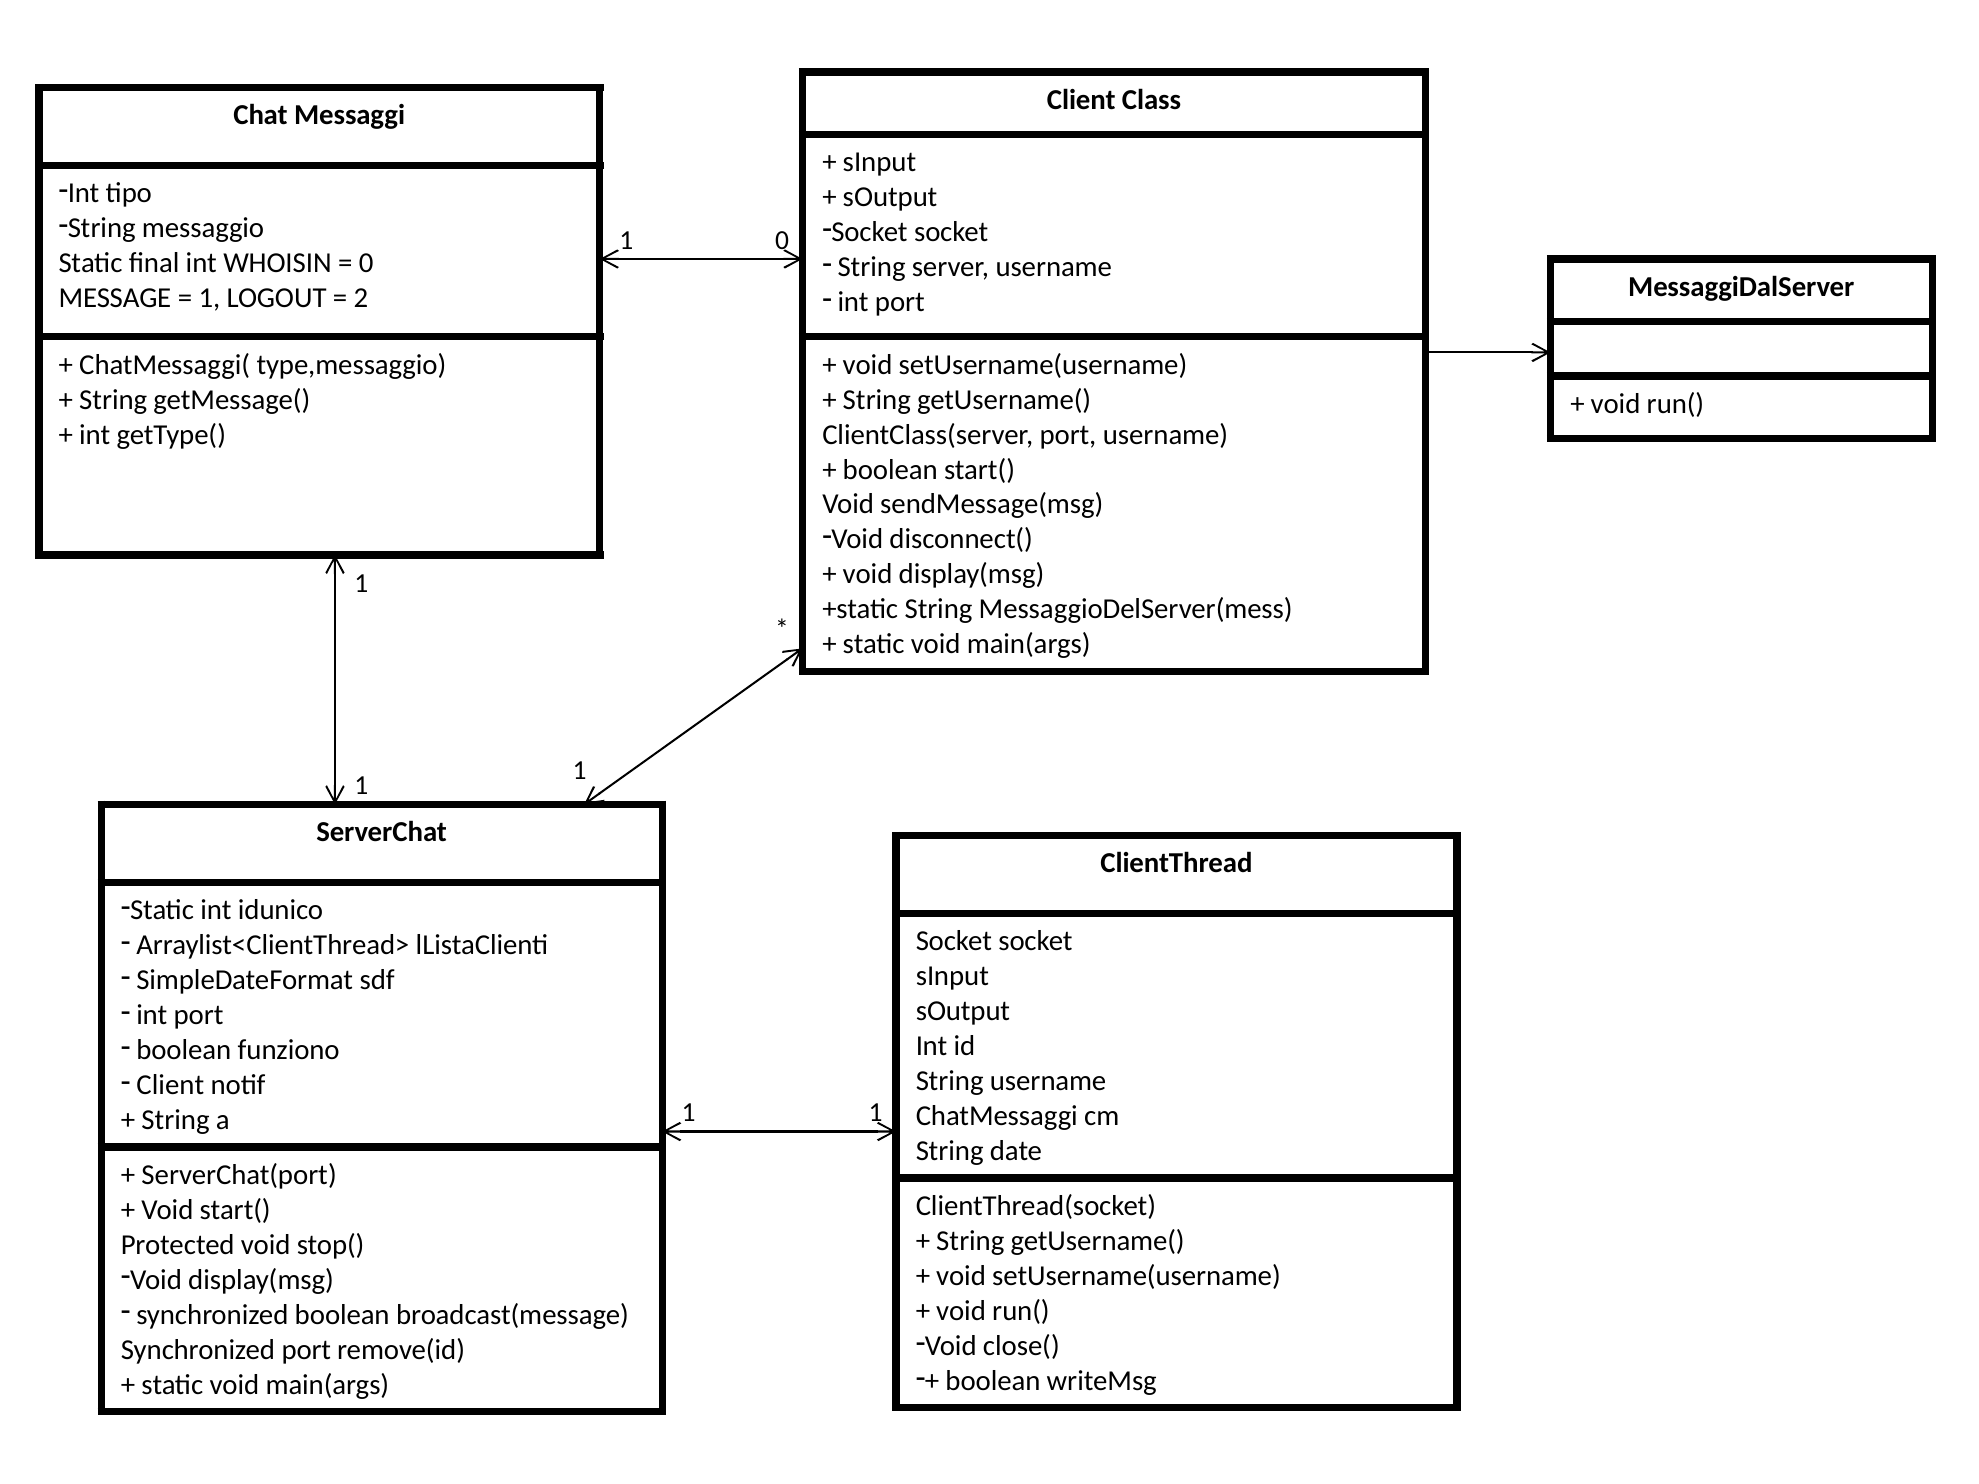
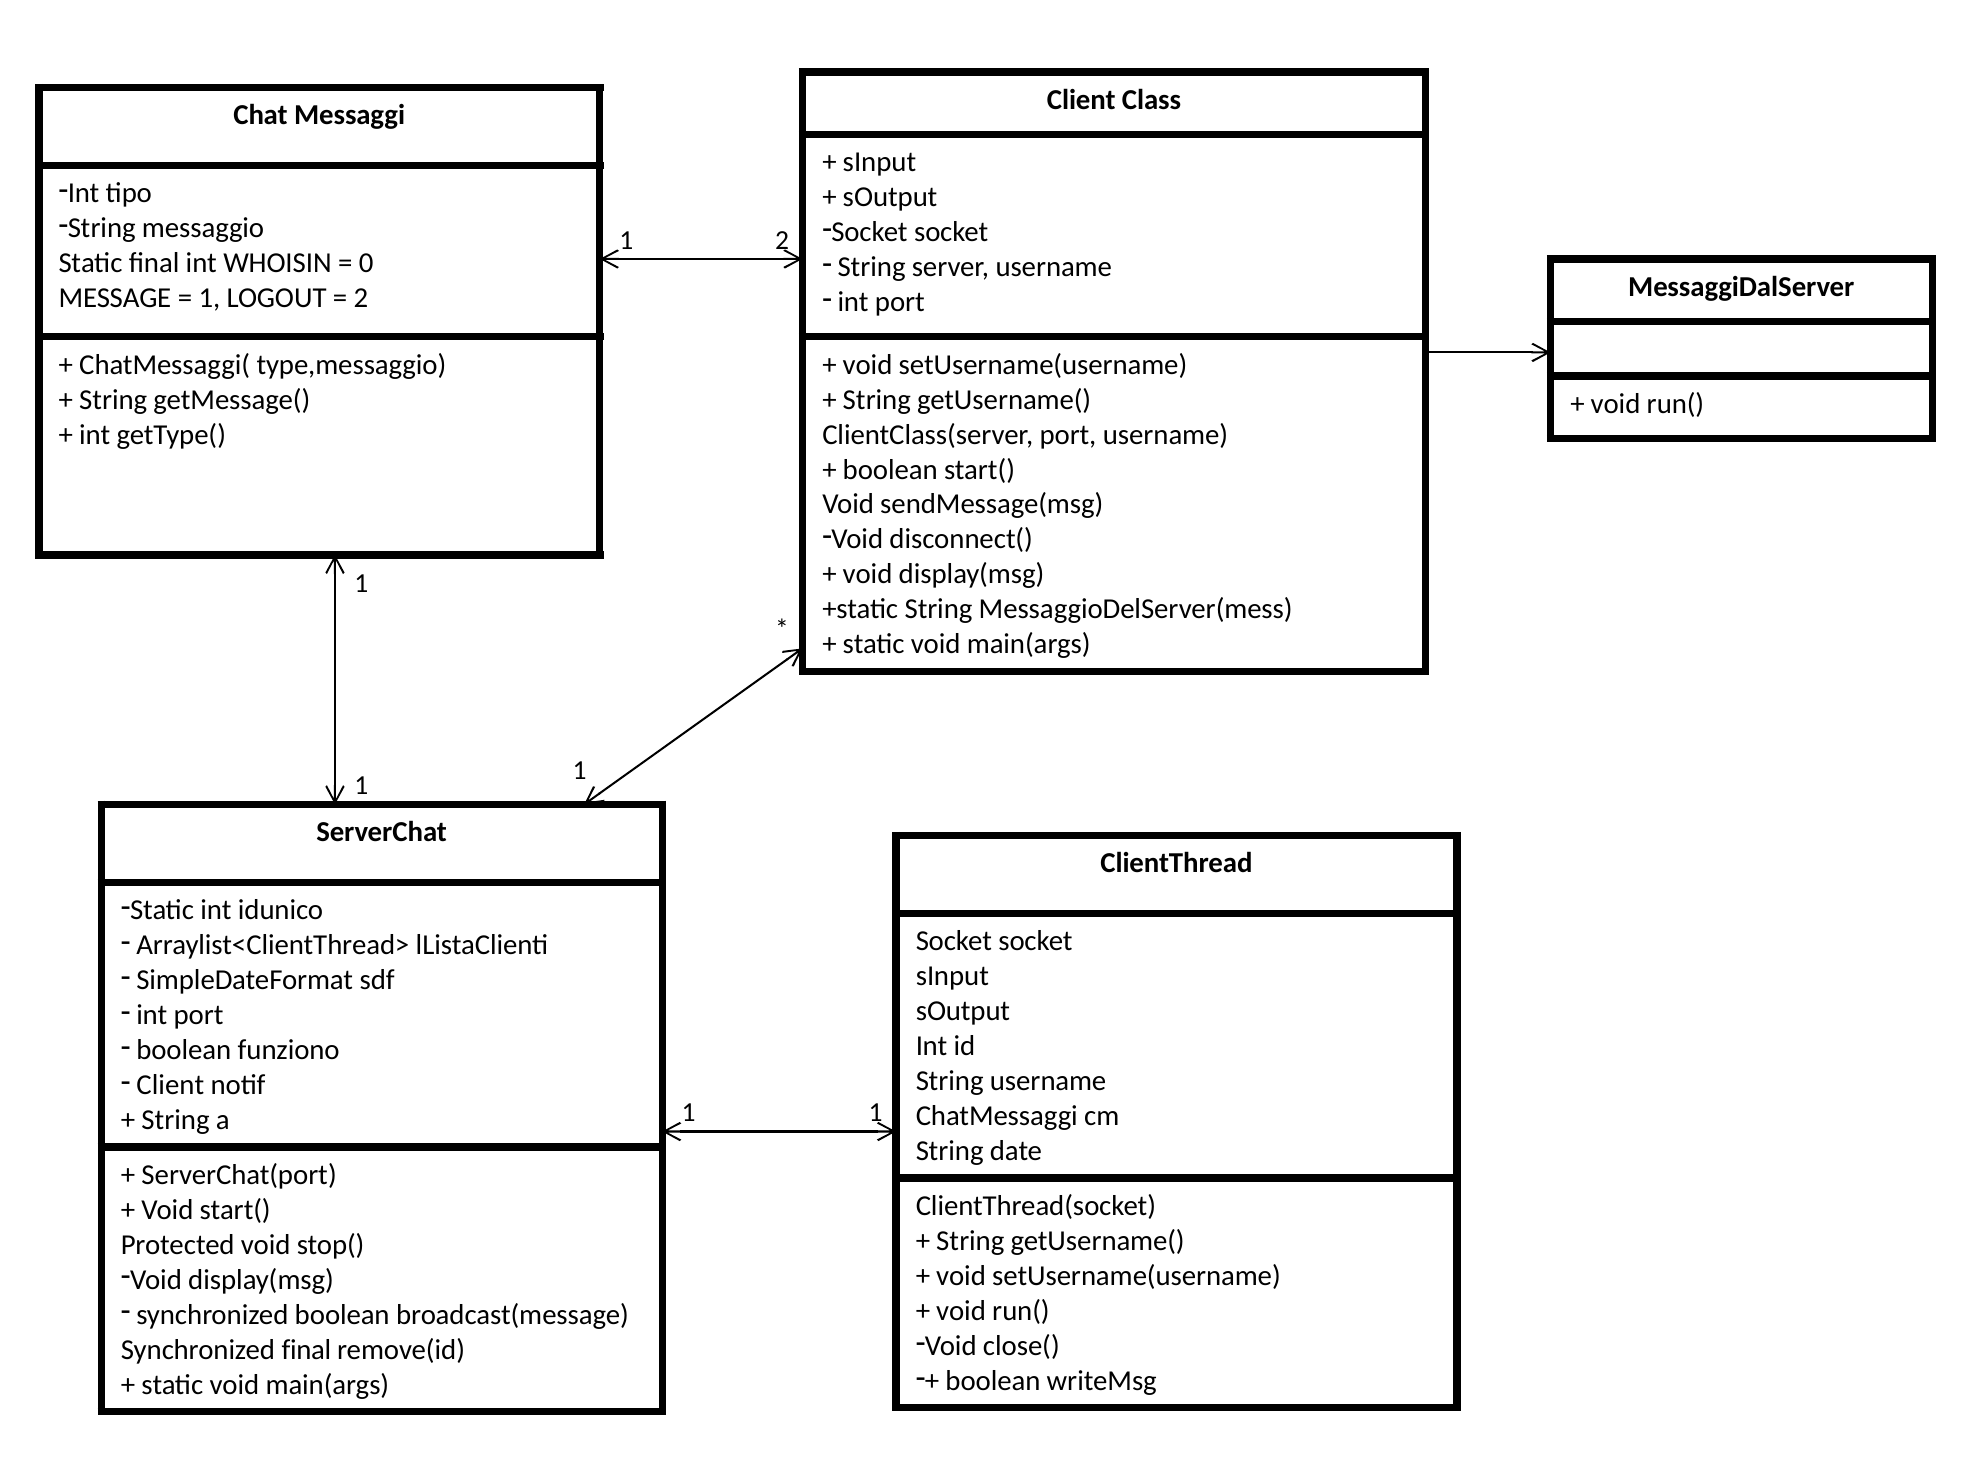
1 0: 0 -> 2
Synchronized port: port -> final
